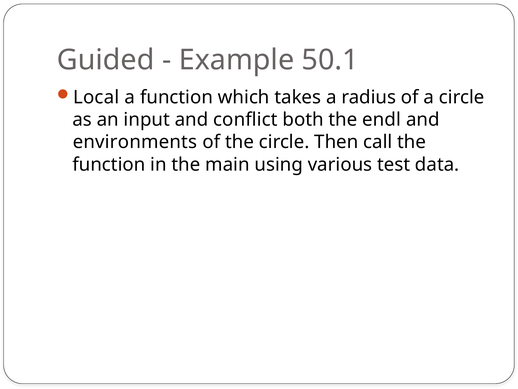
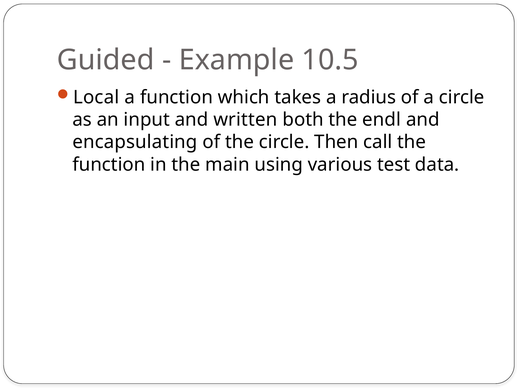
50.1: 50.1 -> 10.5
conflict: conflict -> written
environments: environments -> encapsulating
